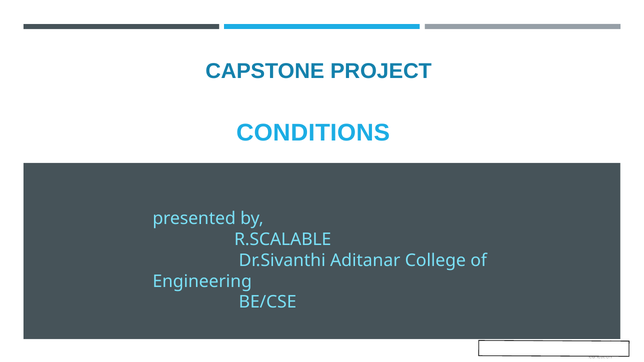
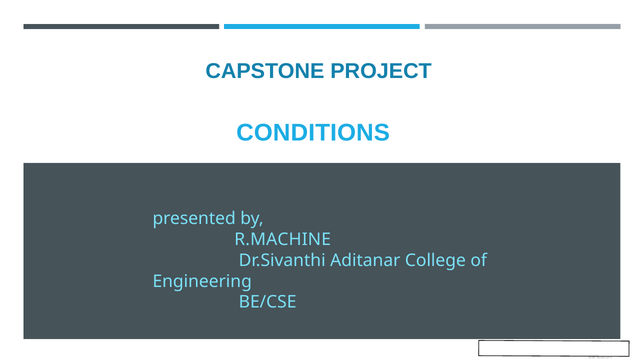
R.SCALABLE: R.SCALABLE -> R.MACHINE
